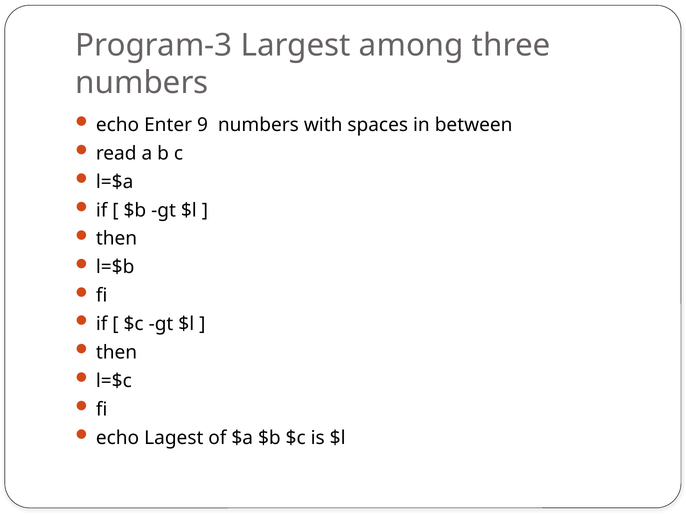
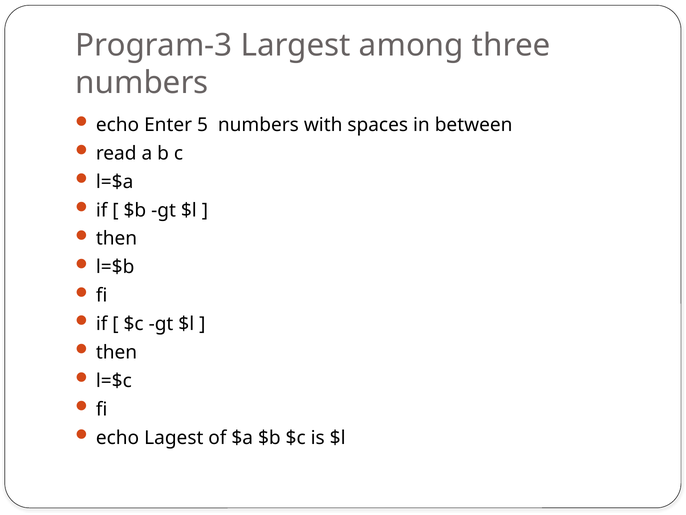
9: 9 -> 5
